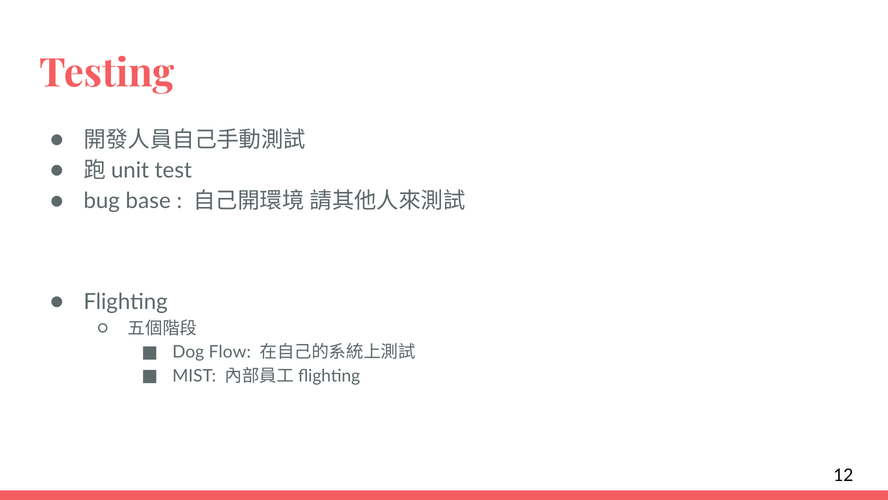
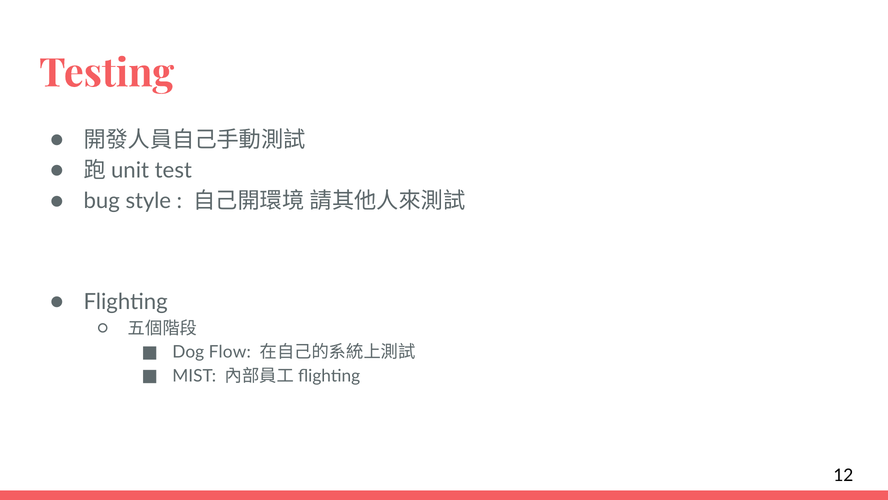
base: base -> style
